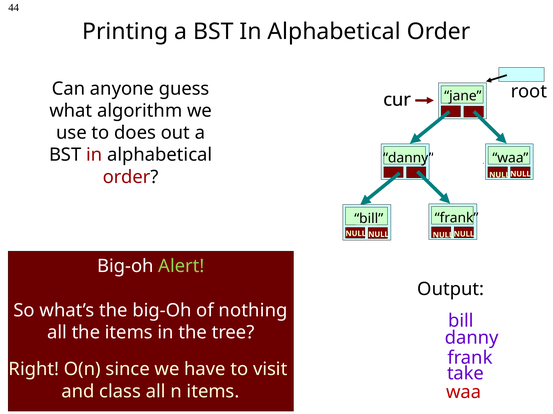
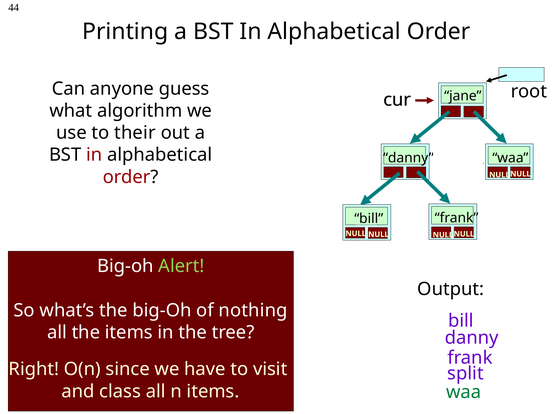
does: does -> their
take: take -> split
waa at (464, 393) colour: red -> green
